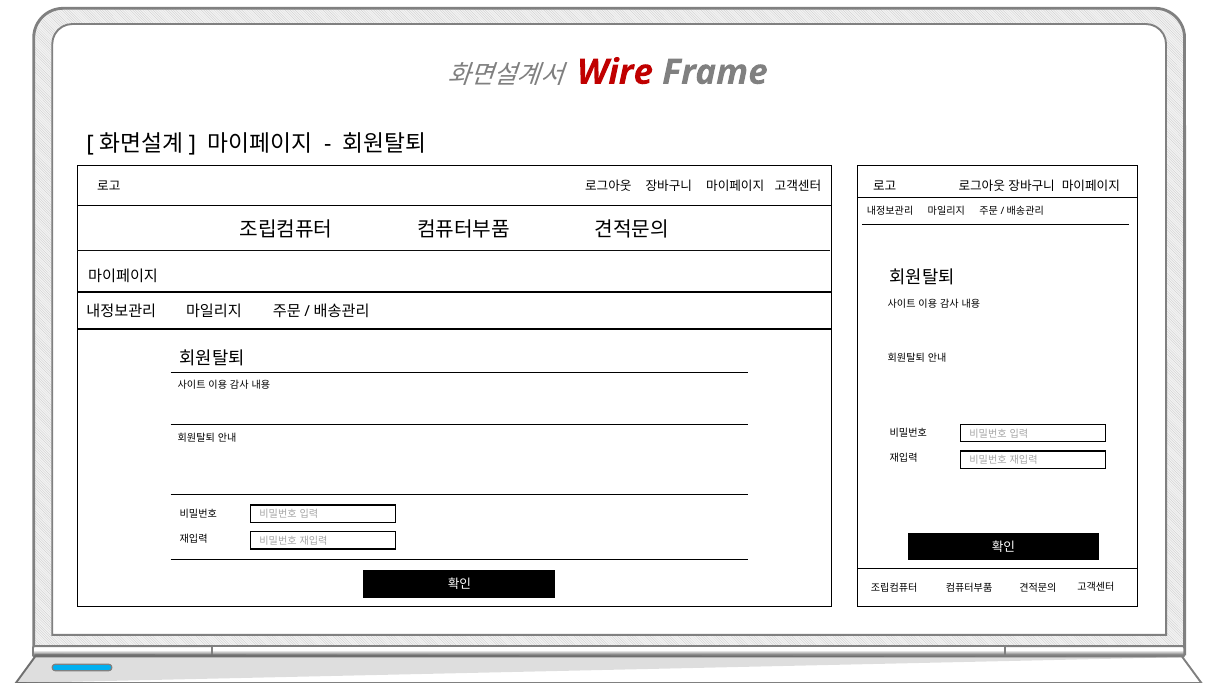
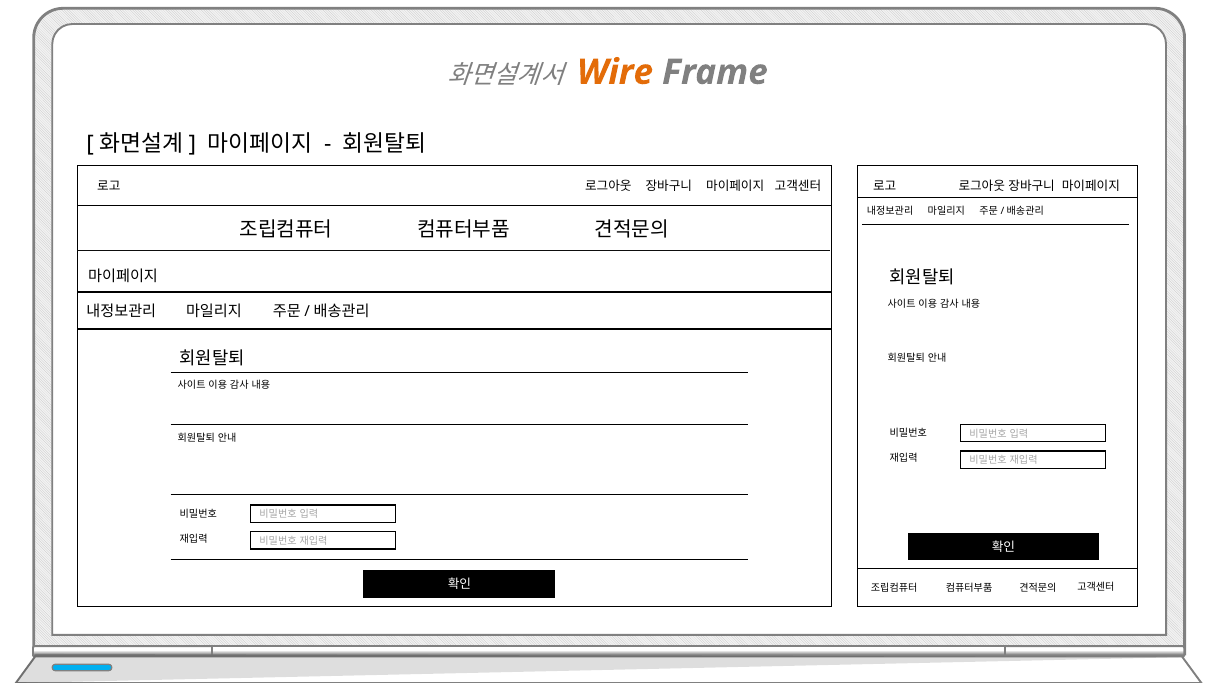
Wire colour: red -> orange
